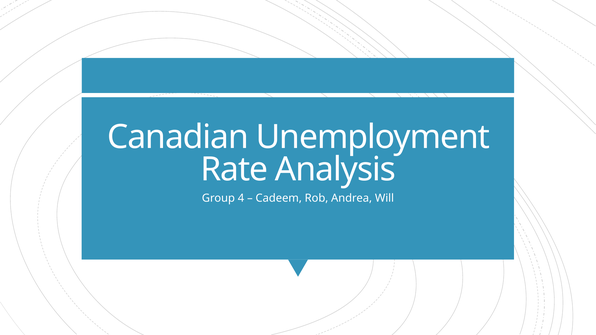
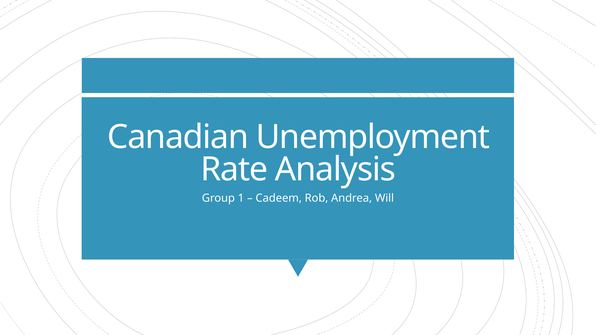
4: 4 -> 1
